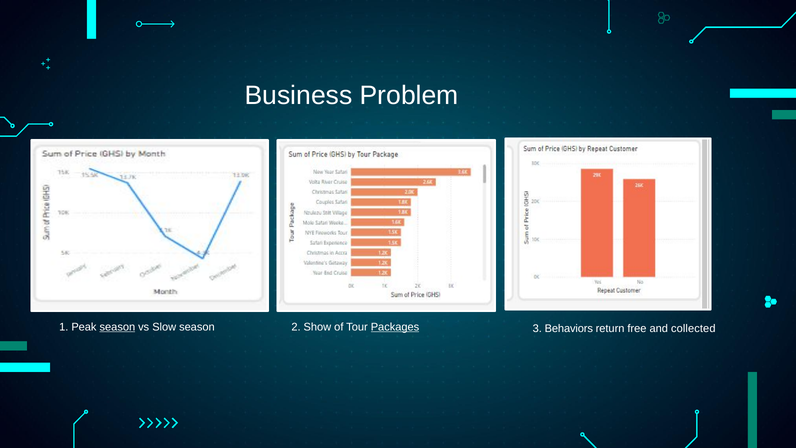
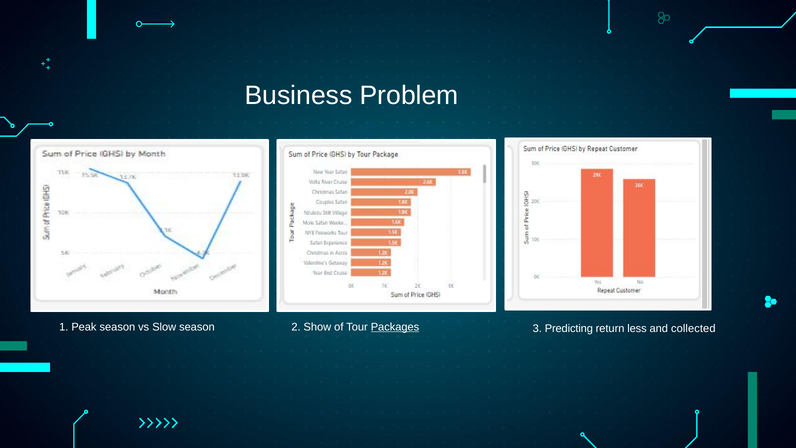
season at (117, 327) underline: present -> none
Behaviors: Behaviors -> Predicting
free: free -> less
